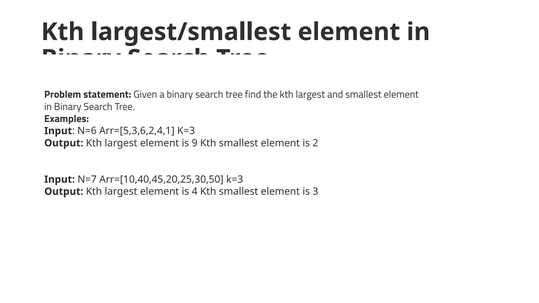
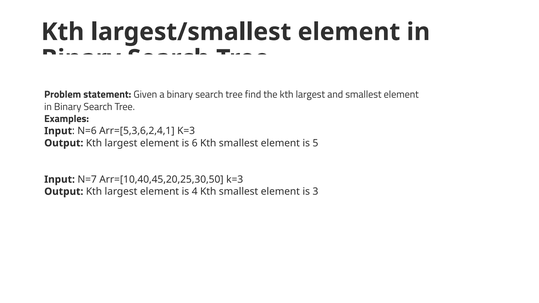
9: 9 -> 6
2: 2 -> 5
